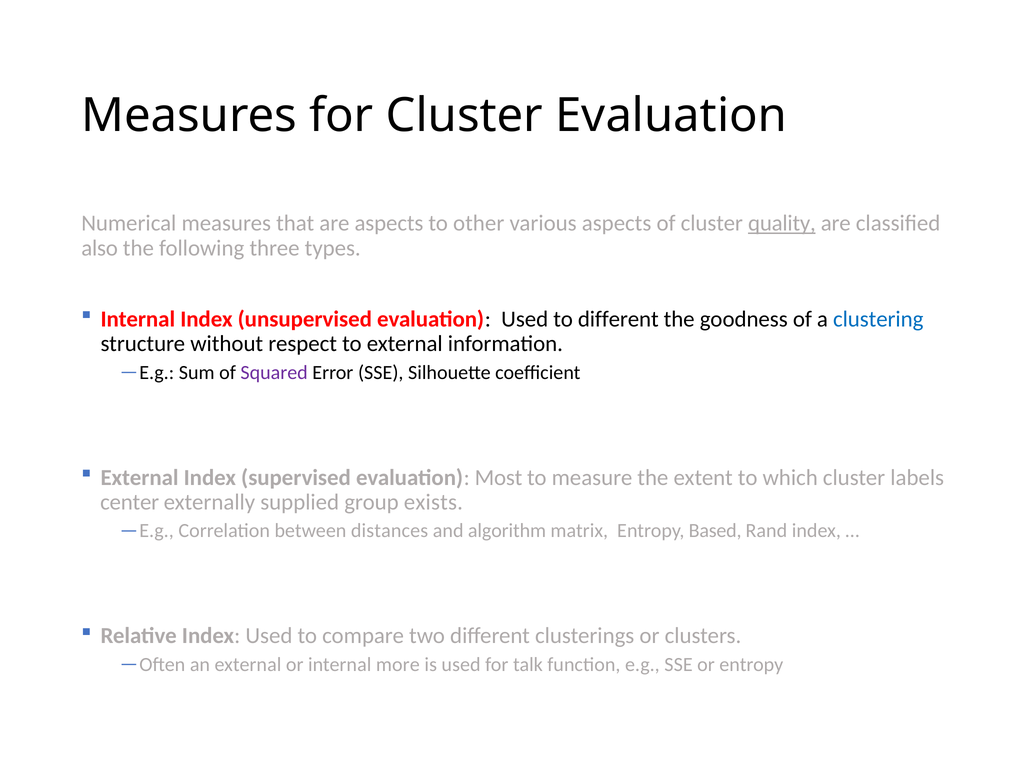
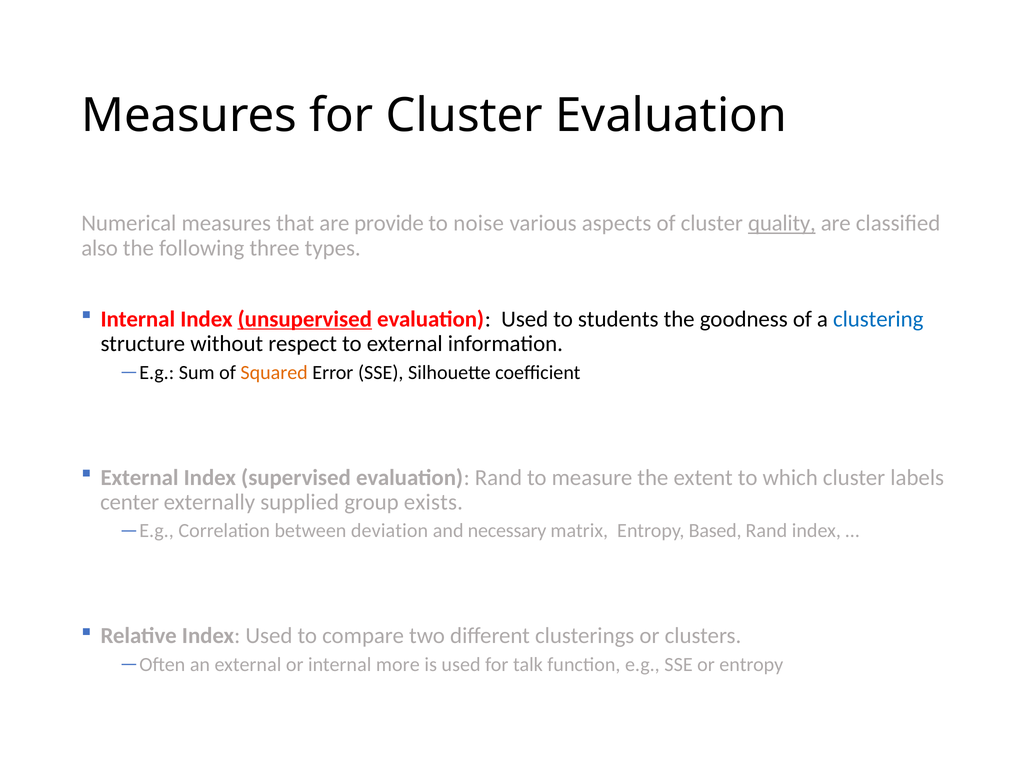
are aspects: aspects -> provide
other: other -> noise
unsupervised underline: none -> present
to different: different -> students
Squared colour: purple -> orange
evaluation Most: Most -> Rand
distances: distances -> deviation
algorithm: algorithm -> necessary
